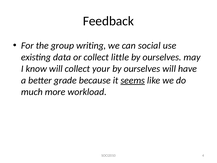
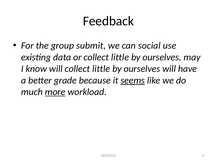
writing: writing -> submit
will collect your: your -> little
more underline: none -> present
